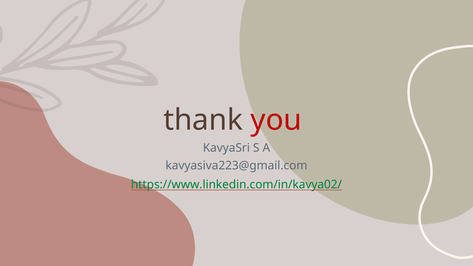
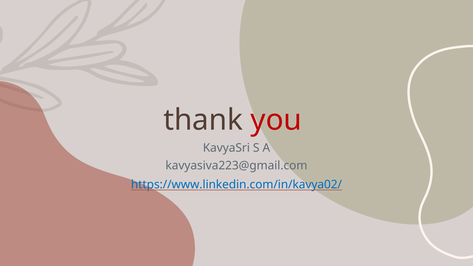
https://www.linkedin.com/in/kavya02/ colour: green -> blue
